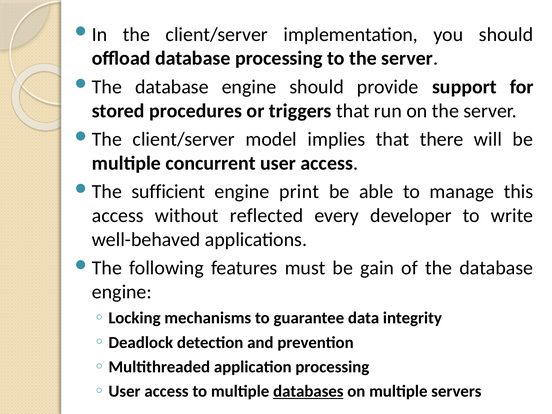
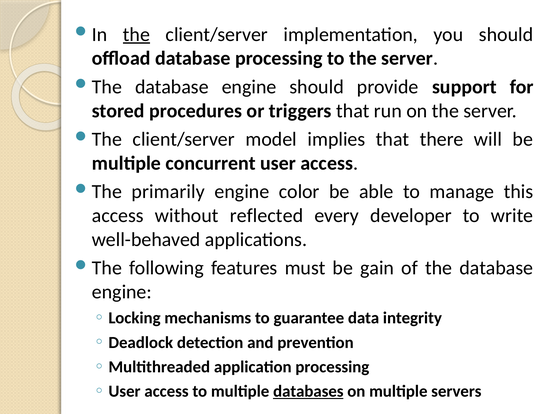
the at (136, 34) underline: none -> present
sufficient: sufficient -> primarily
print: print -> color
